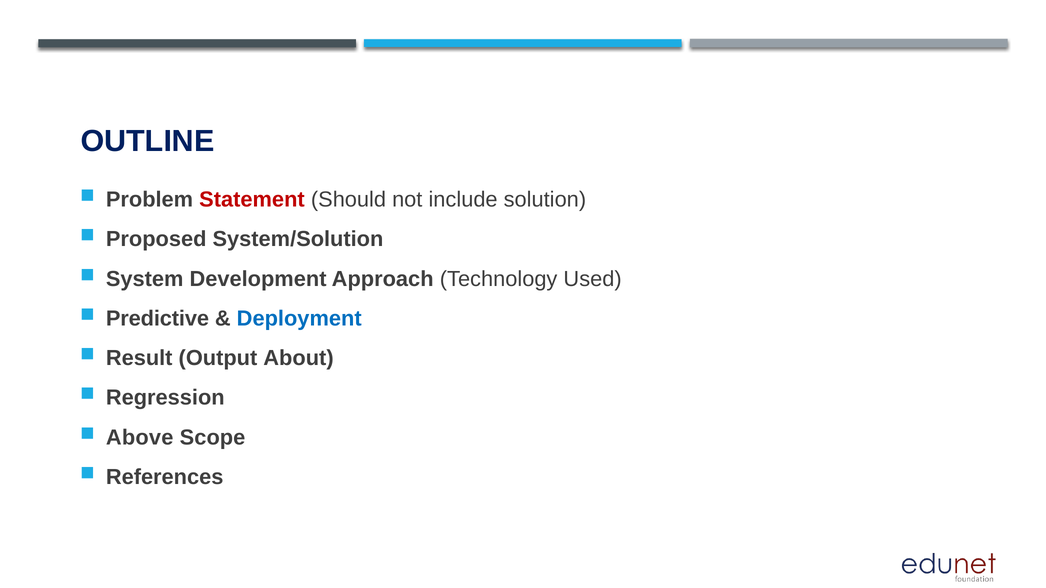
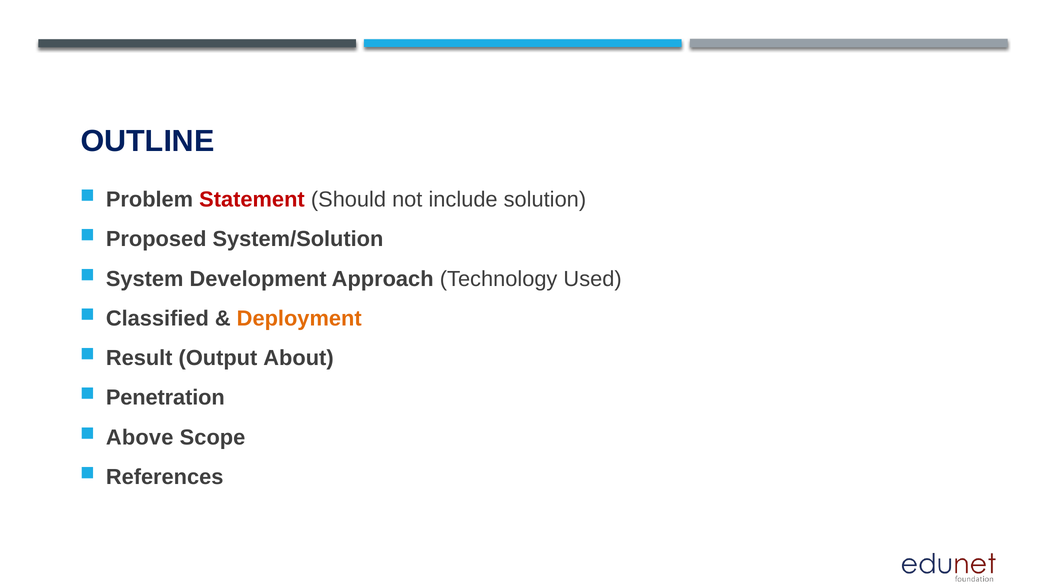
Predictive: Predictive -> Classified
Deployment colour: blue -> orange
Regression: Regression -> Penetration
